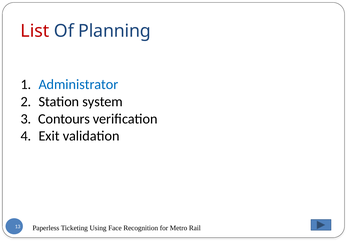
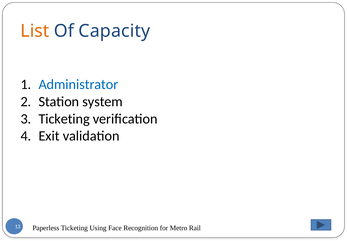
List colour: red -> orange
Planning: Planning -> Capacity
Contours at (64, 118): Contours -> Ticketing
